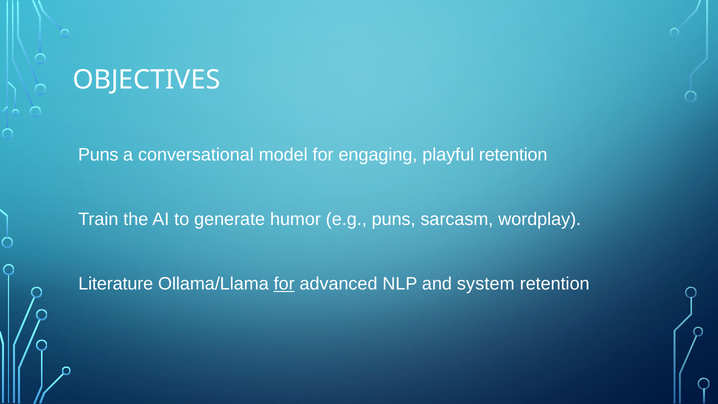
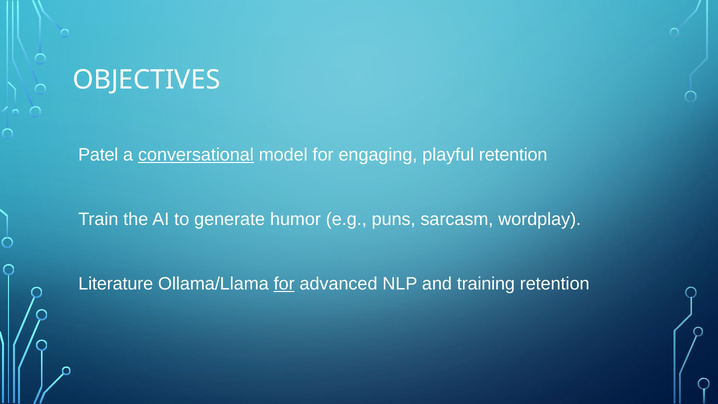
Puns at (98, 155): Puns -> Patel
conversational underline: none -> present
system: system -> training
